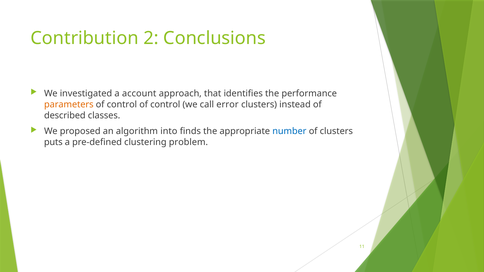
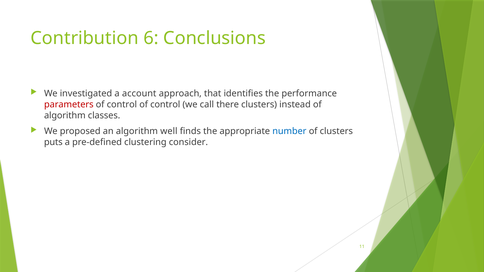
2: 2 -> 6
parameters colour: orange -> red
error: error -> there
described at (65, 115): described -> algorithm
into: into -> well
problem: problem -> consider
